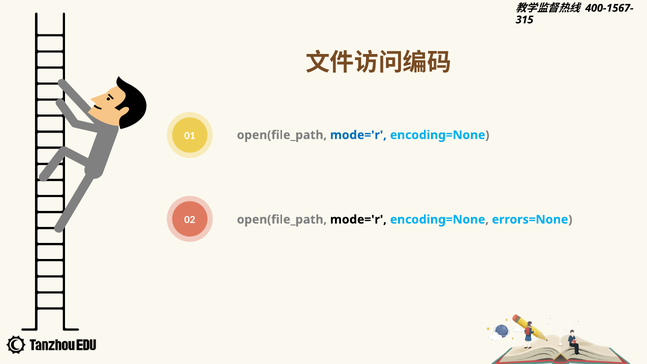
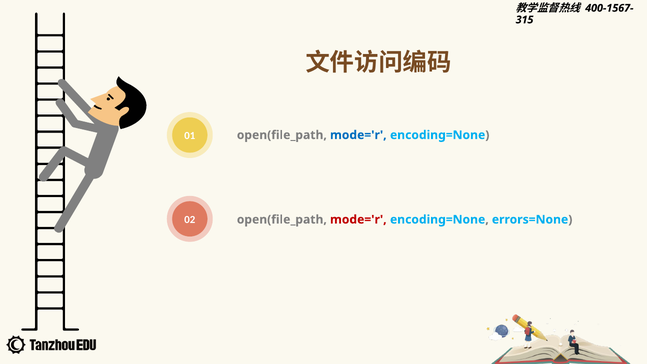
mode='r at (358, 220) colour: black -> red
